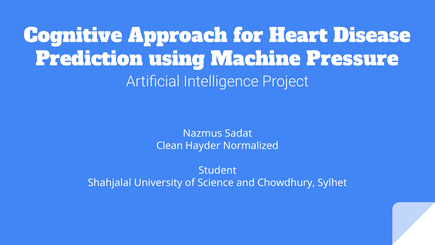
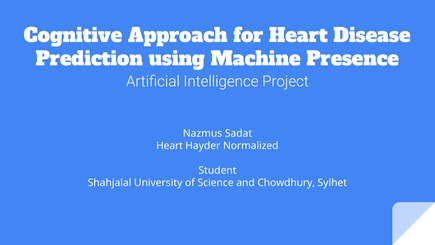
Pressure: Pressure -> Presence
Clean at (170, 145): Clean -> Heart
